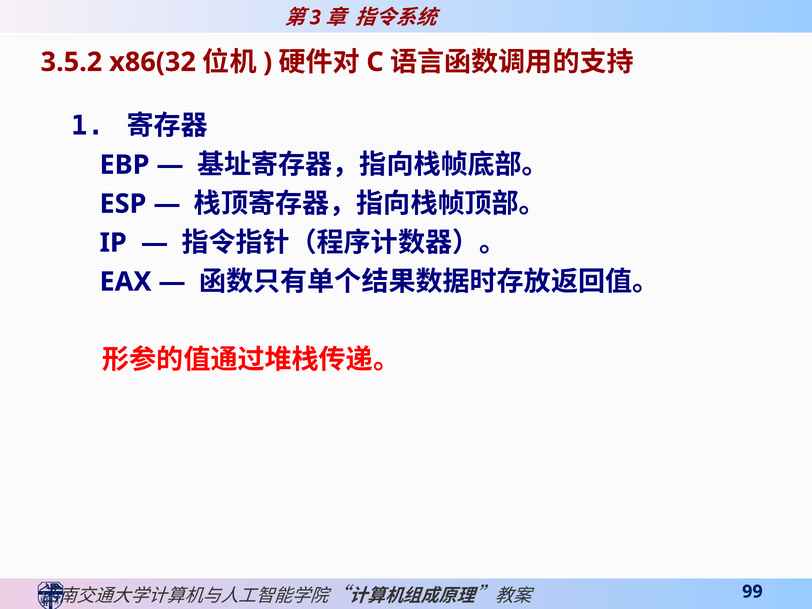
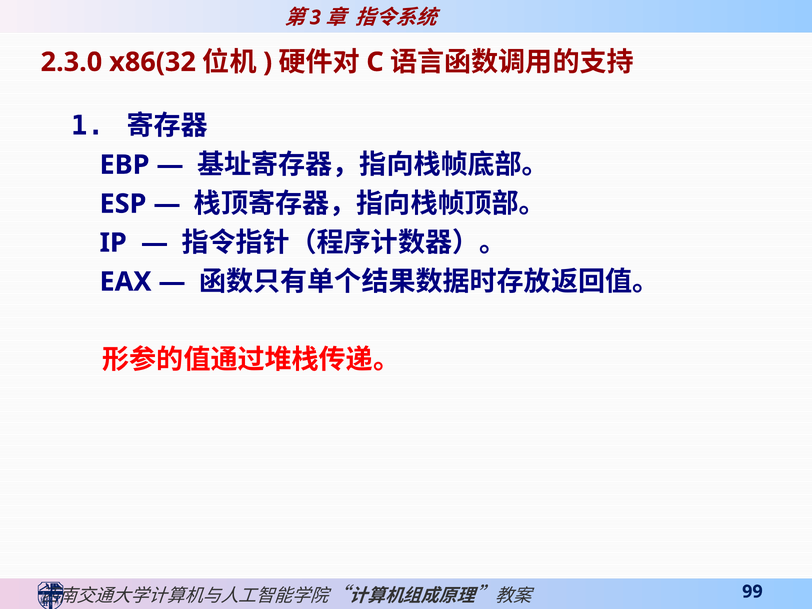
3.5.2: 3.5.2 -> 2.3.0
